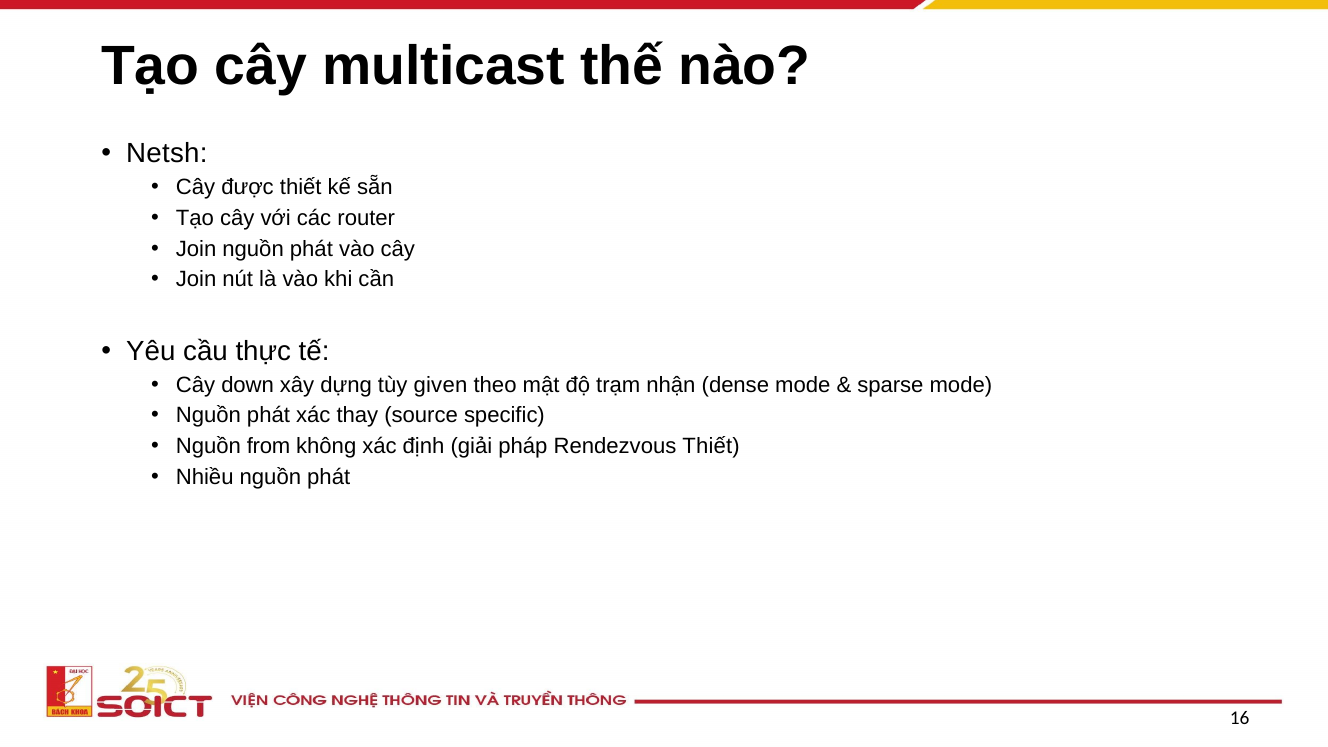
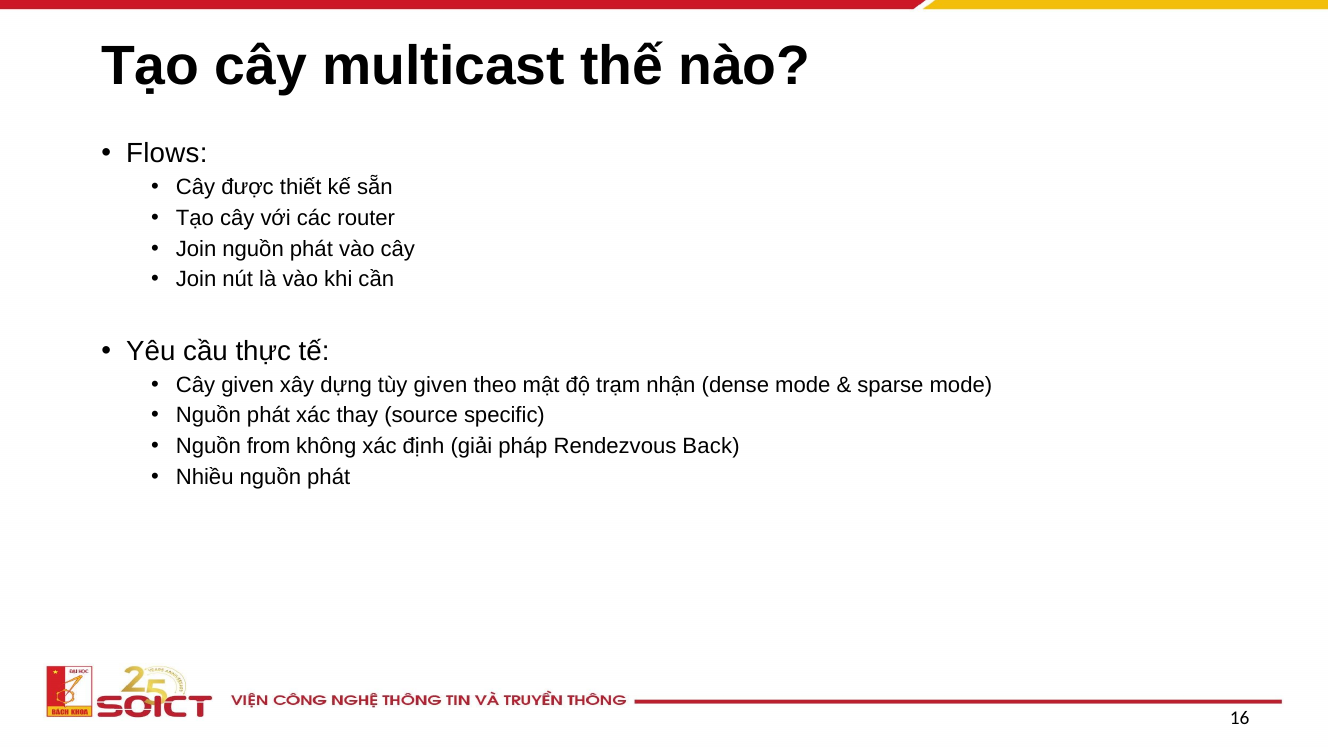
Netsh: Netsh -> Flows
Cây down: down -> given
Rendezvous Thiết: Thiết -> Back
